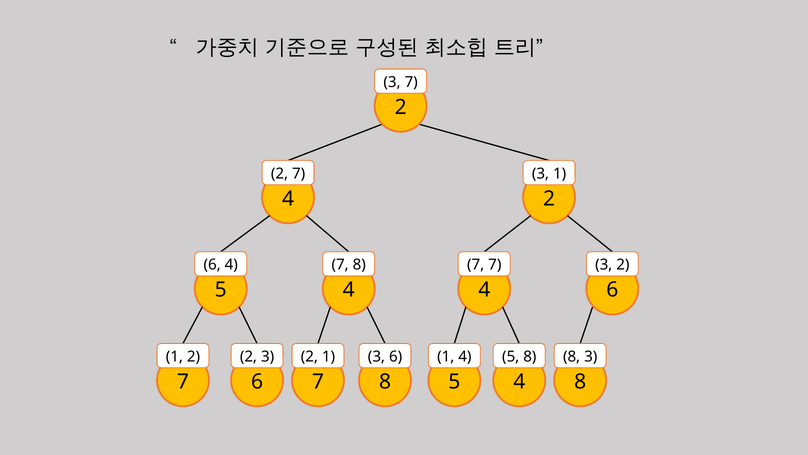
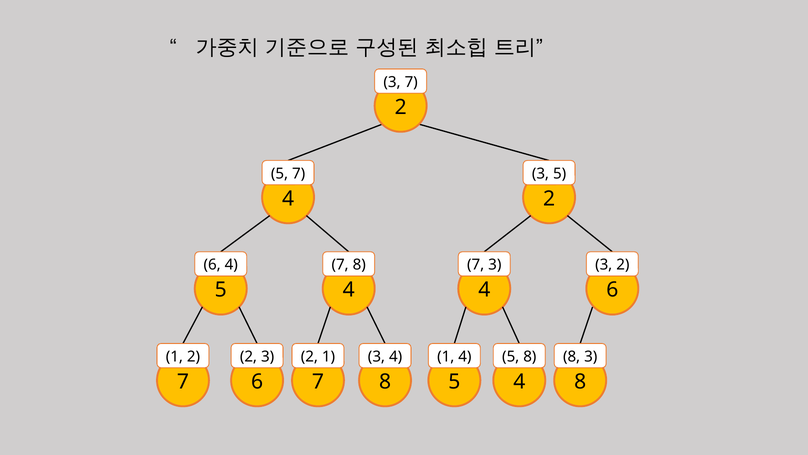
2 at (279, 173): 2 -> 5
3 1: 1 -> 5
7 7: 7 -> 3
3 6: 6 -> 4
